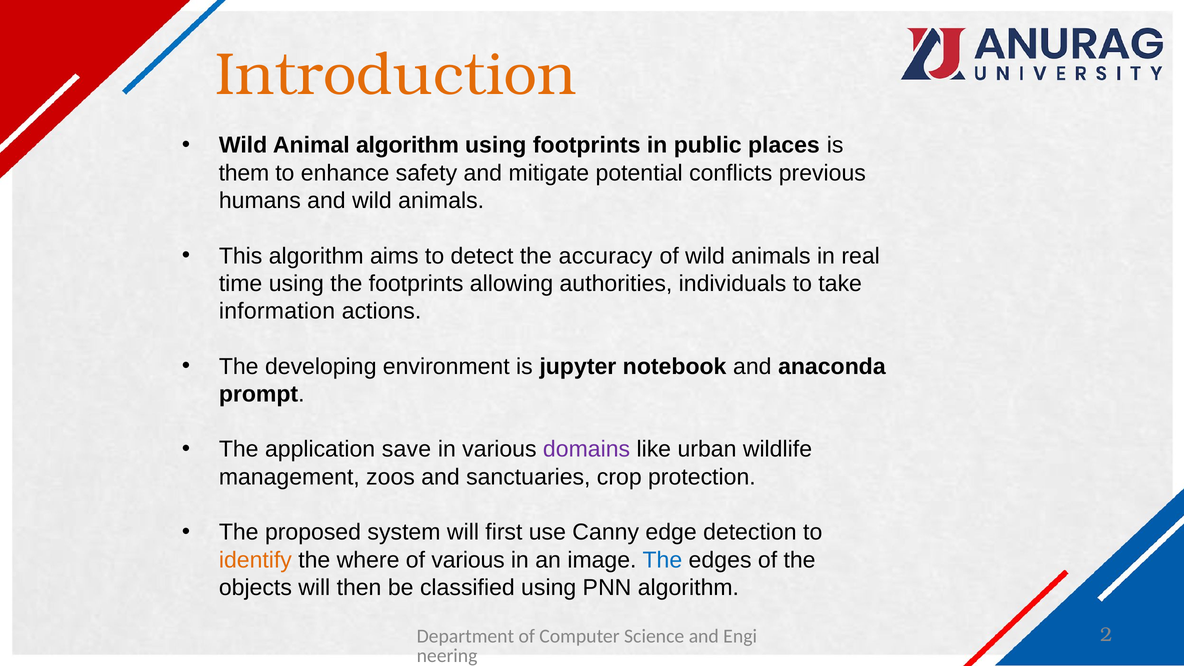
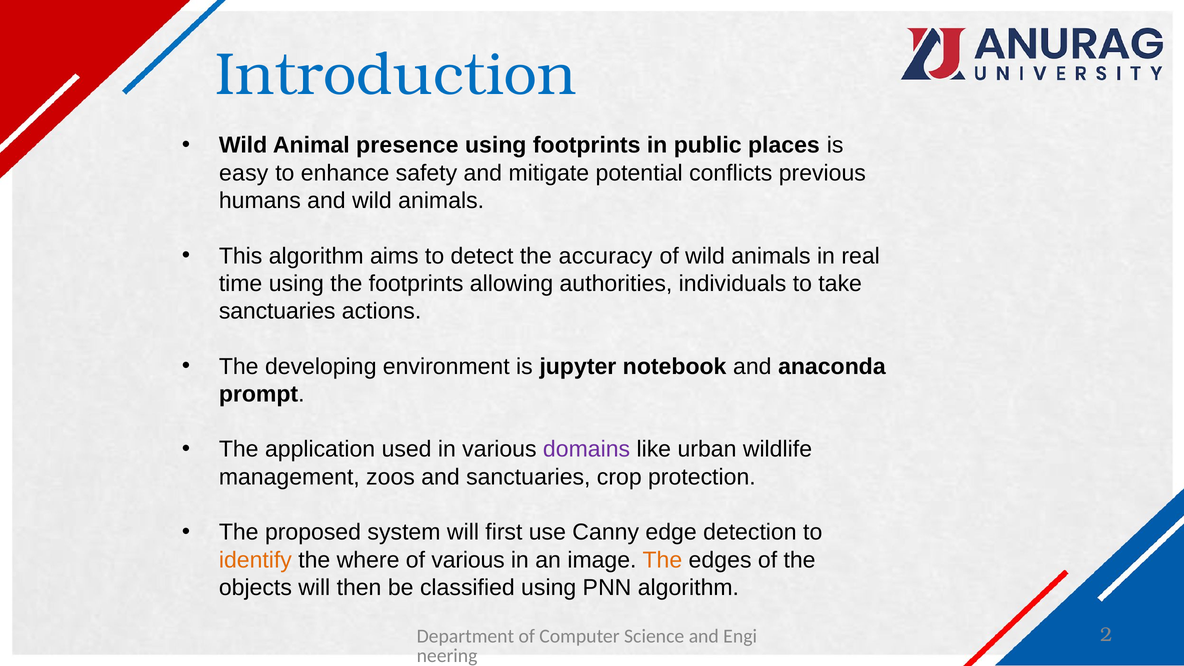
Introduction colour: orange -> blue
Animal algorithm: algorithm -> presence
them: them -> easy
information at (277, 311): information -> sanctuaries
save: save -> used
The at (662, 560) colour: blue -> orange
